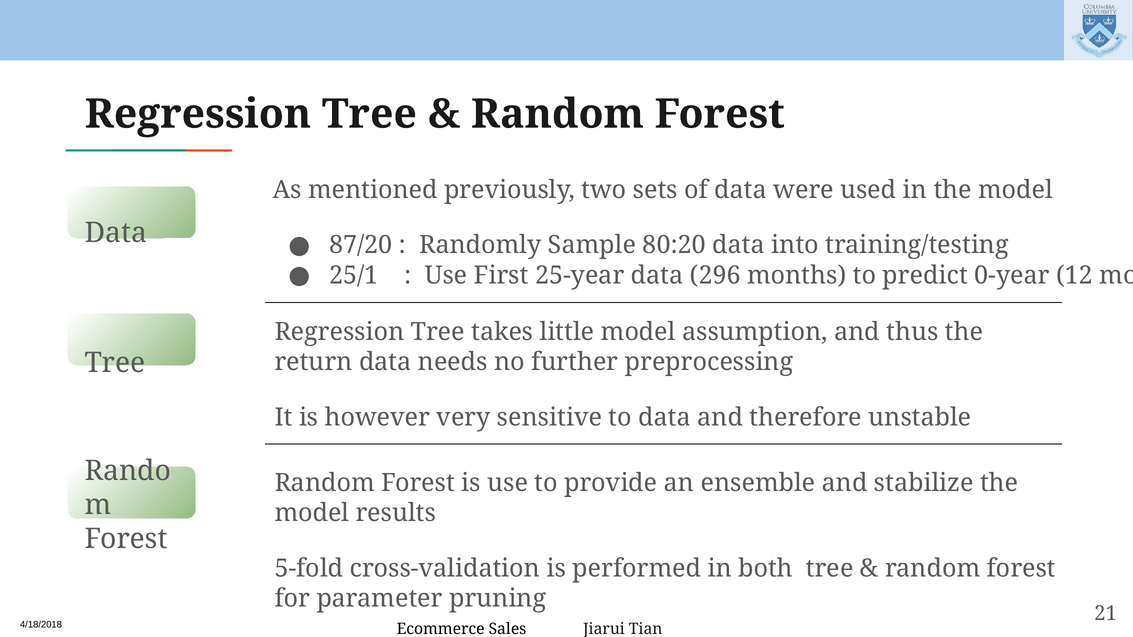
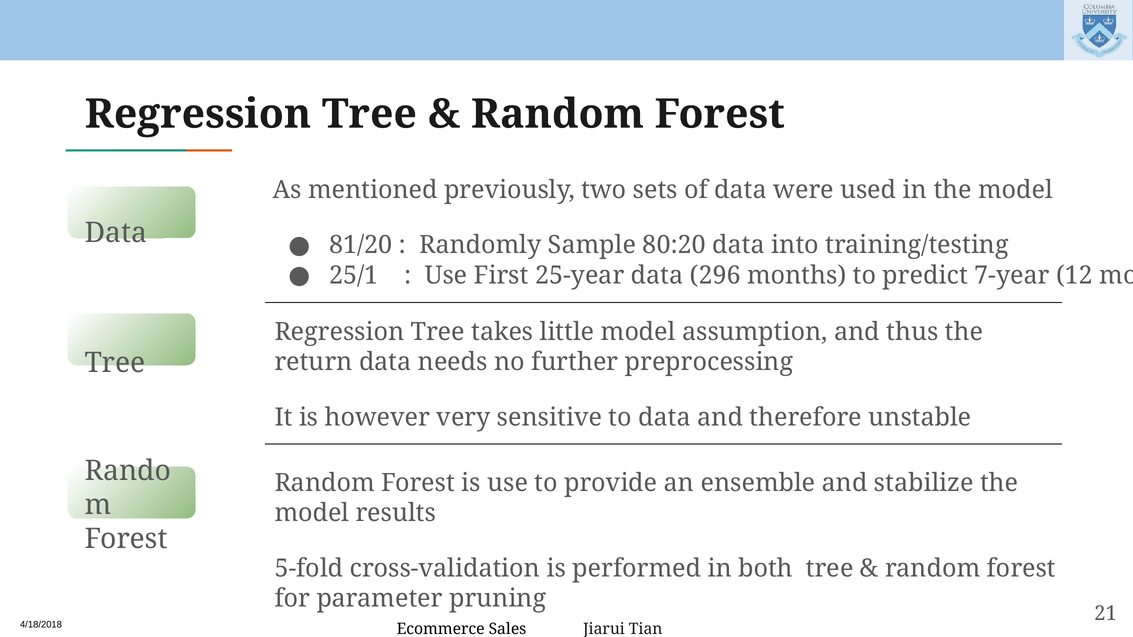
87/20: 87/20 -> 81/20
0-year: 0-year -> 7-year
